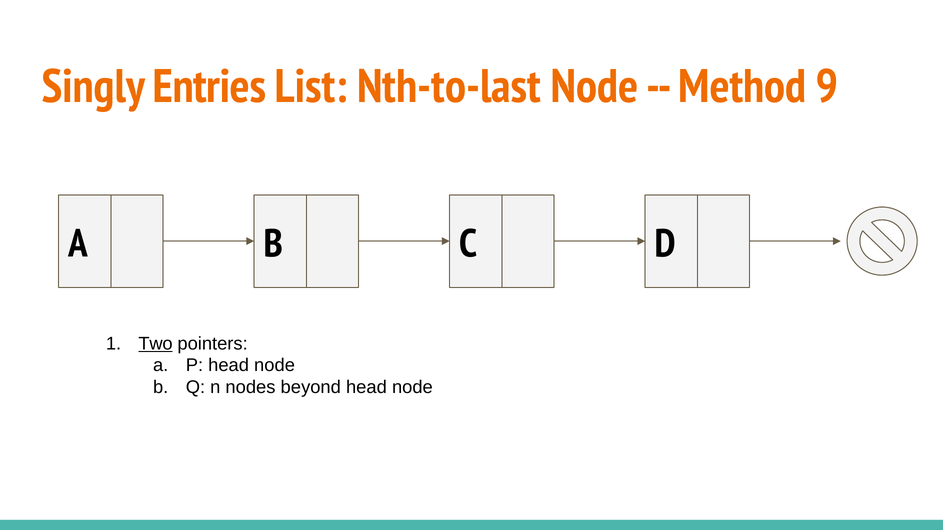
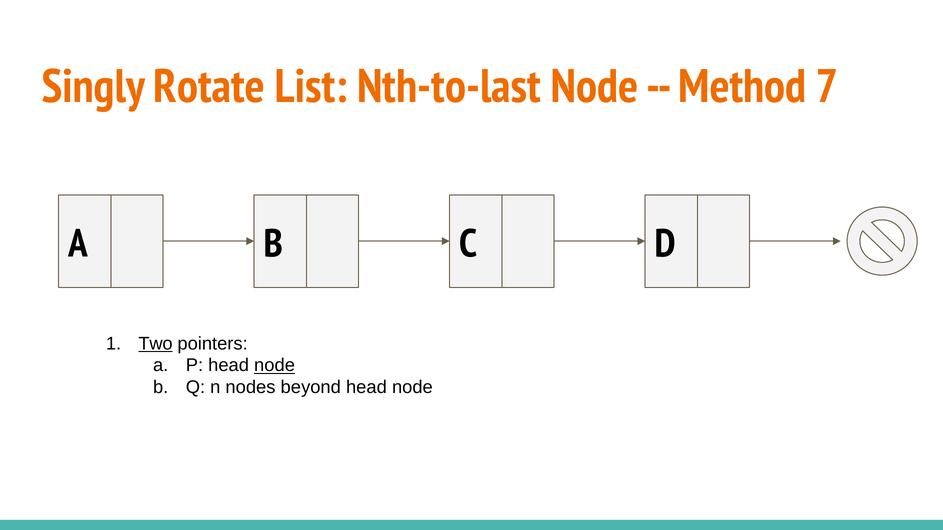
Entries: Entries -> Rotate
9: 9 -> 7
node at (275, 366) underline: none -> present
